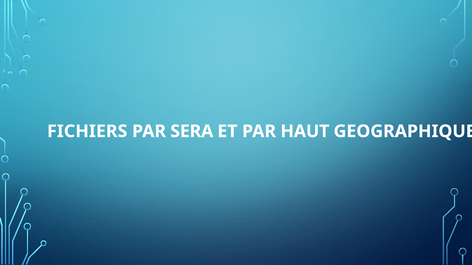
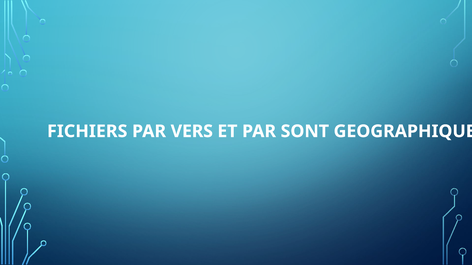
SERA: SERA -> VERS
HAUT: HAUT -> SONT
